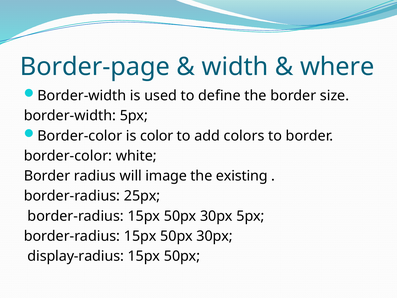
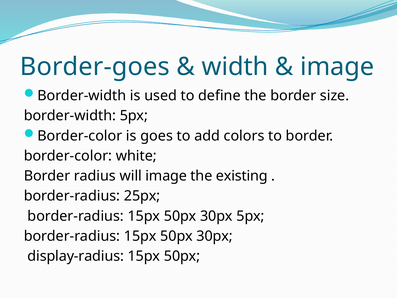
Border-page: Border-page -> Border-goes
where at (337, 67): where -> image
color: color -> goes
